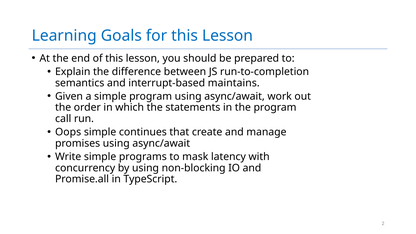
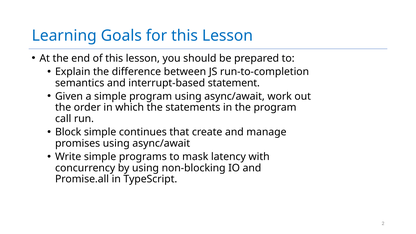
maintains: maintains -> statement
Oops: Oops -> Block
